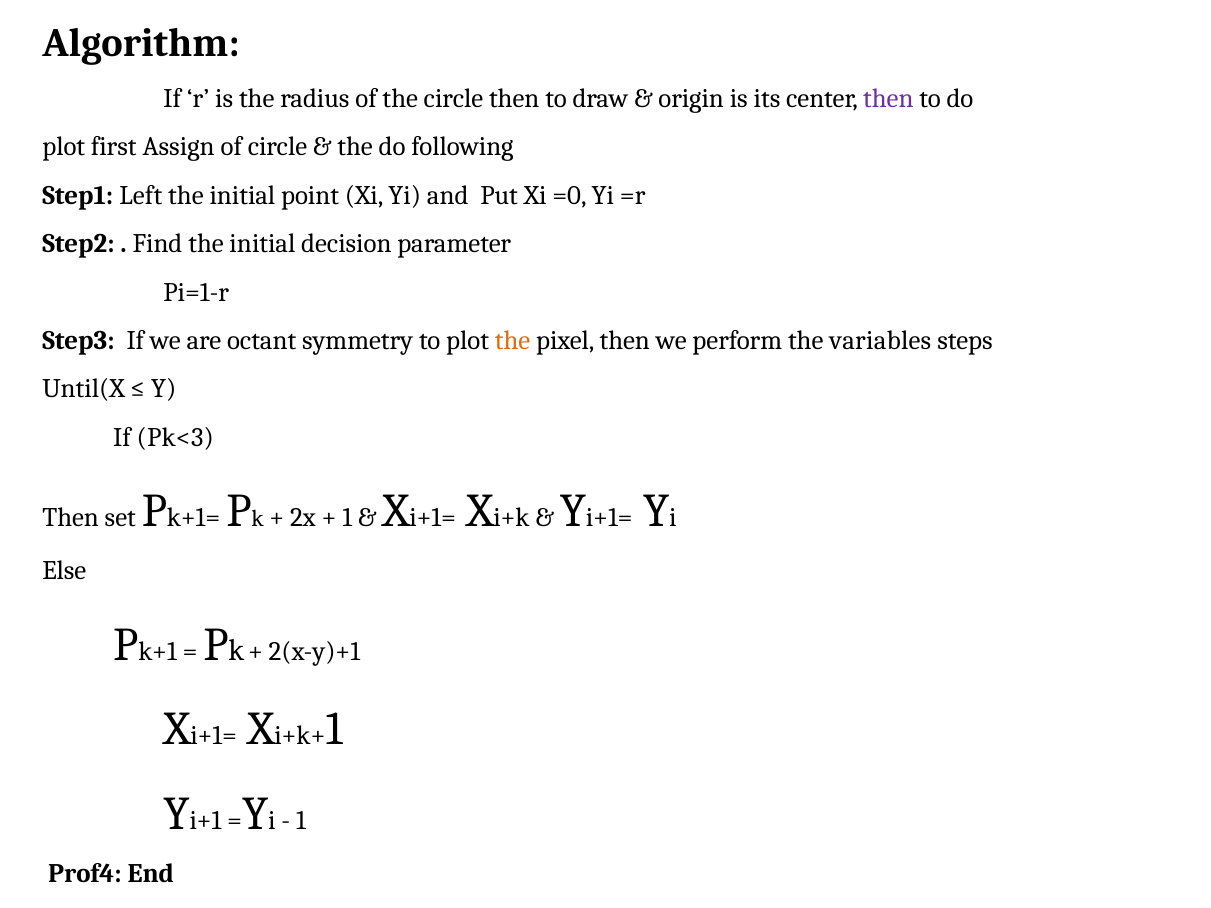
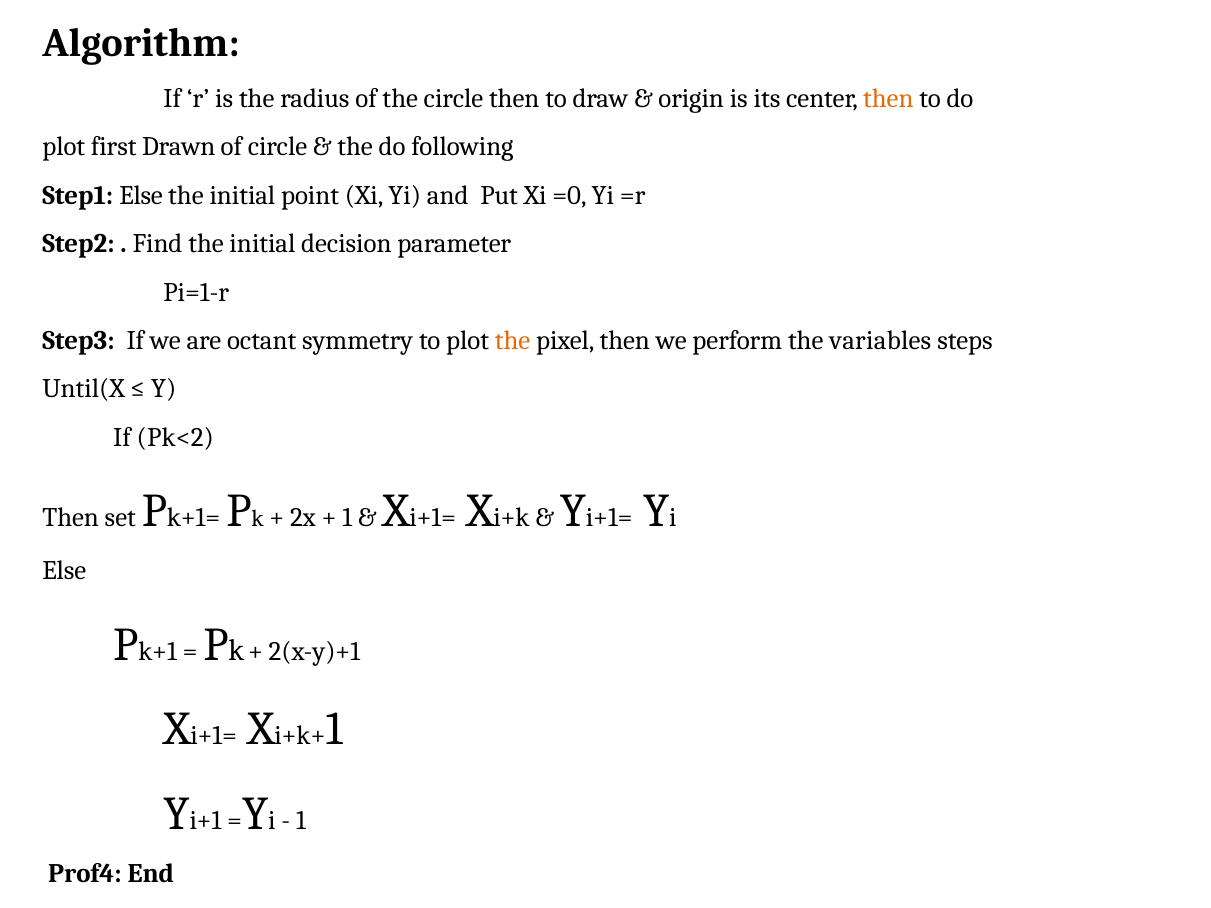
then at (888, 99) colour: purple -> orange
Assign: Assign -> Drawn
Step1 Left: Left -> Else
Pk<3: Pk<3 -> Pk<2
